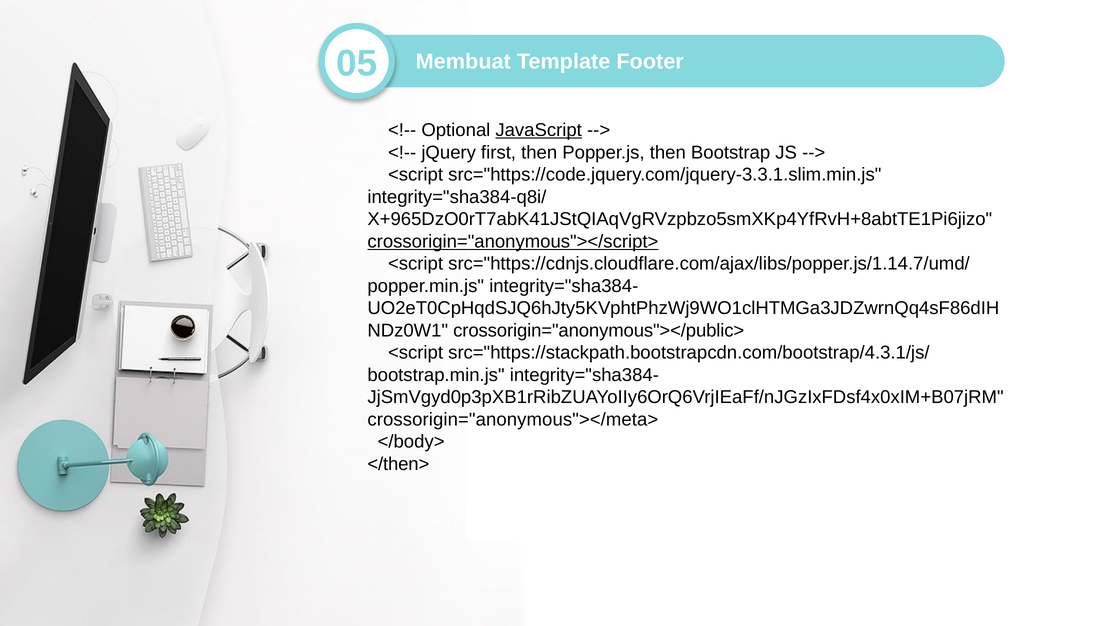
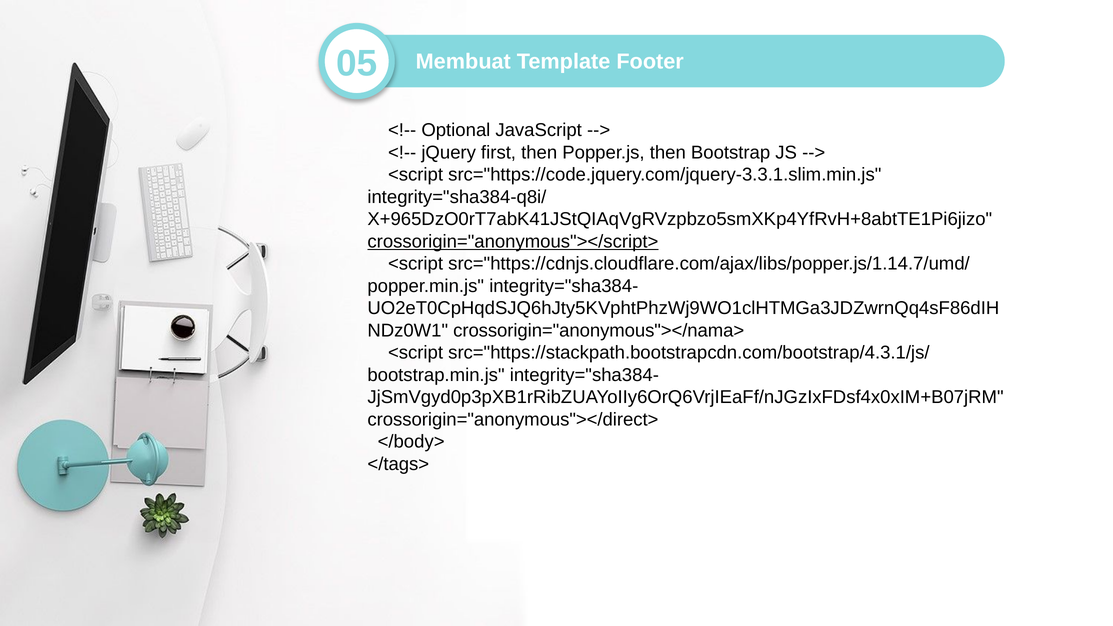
JavaScript underline: present -> none
crossorigin="anonymous"></public>: crossorigin="anonymous"></public> -> crossorigin="anonymous"></nama>
crossorigin="anonymous"></meta>: crossorigin="anonymous"></meta> -> crossorigin="anonymous"></direct>
</then>: </then> -> </tags>
